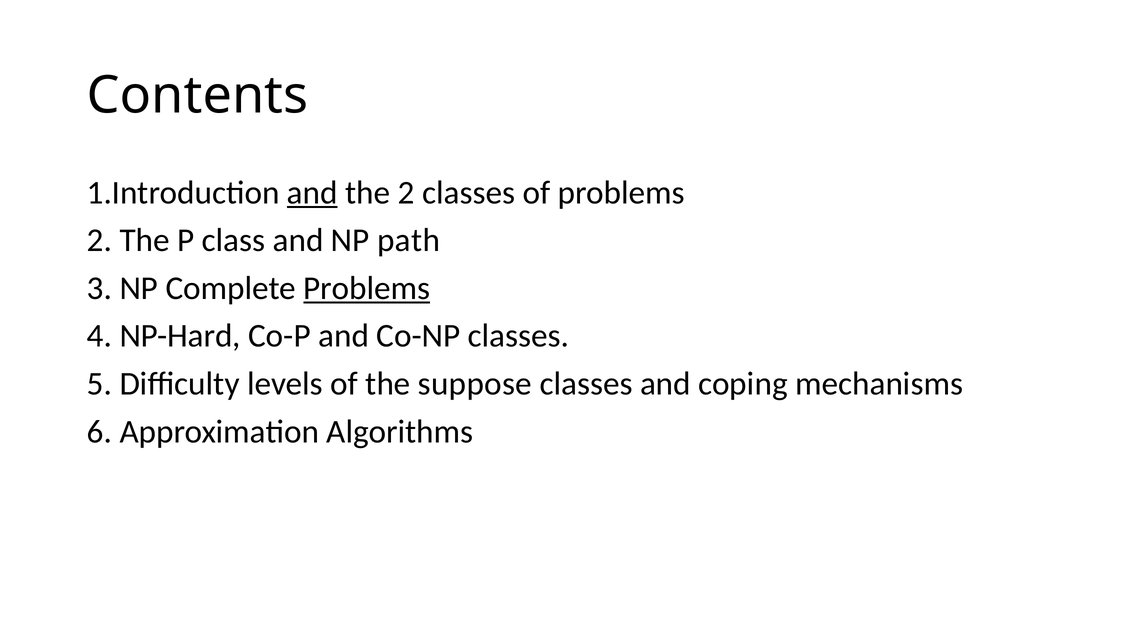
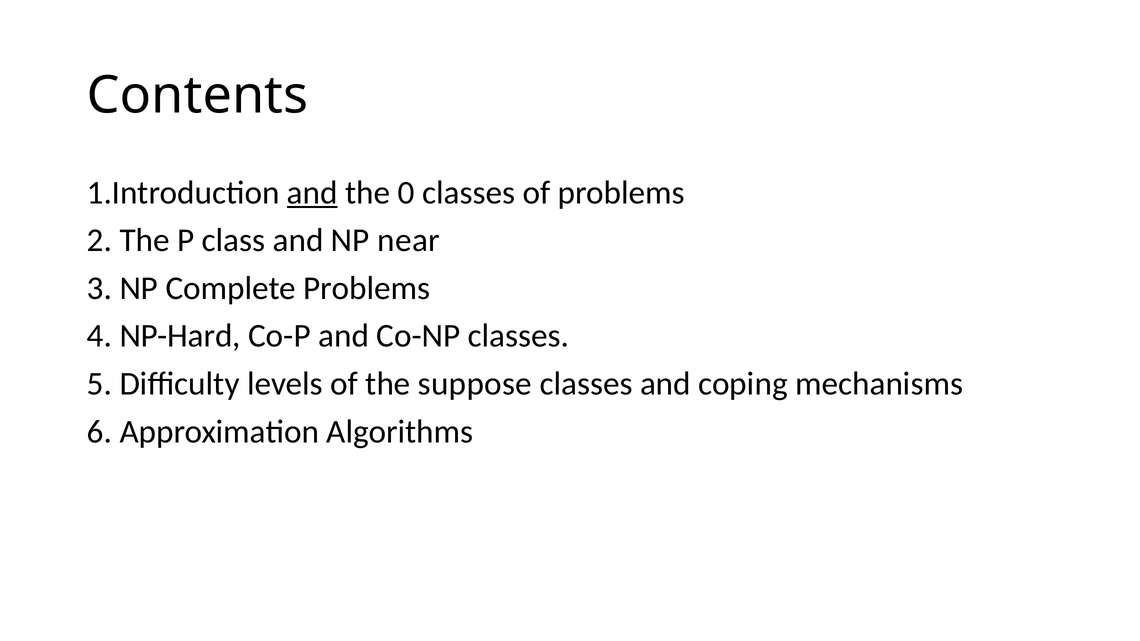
the 2: 2 -> 0
path: path -> near
Problems at (367, 288) underline: present -> none
